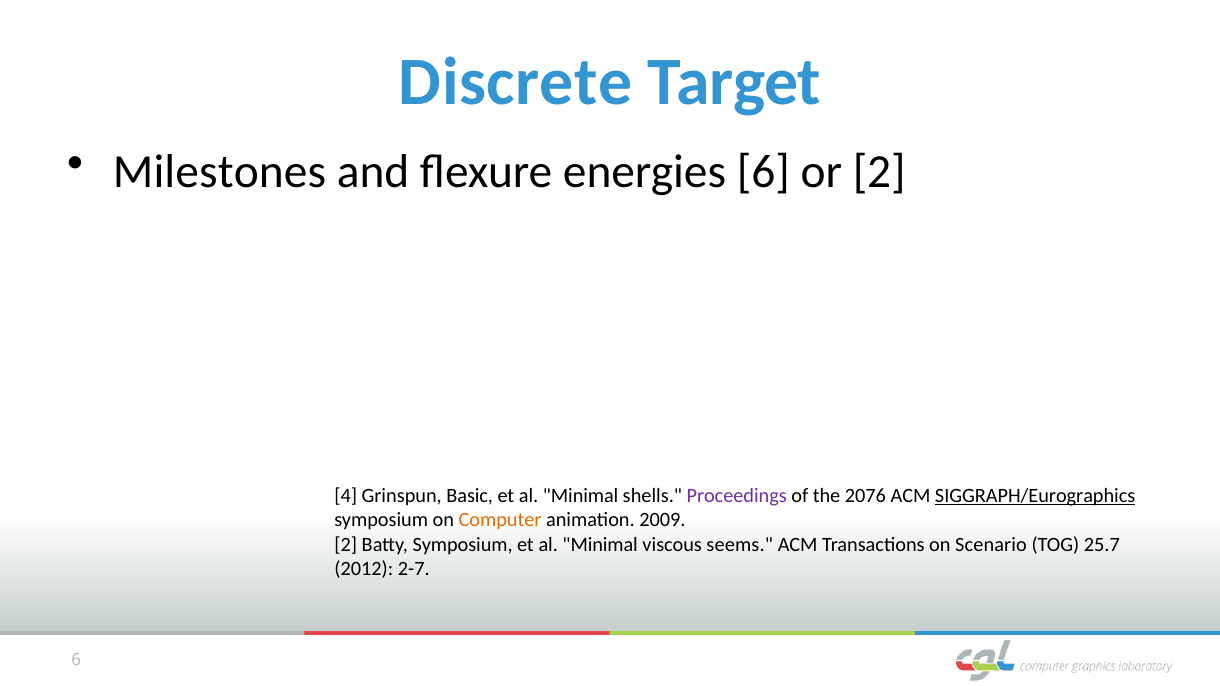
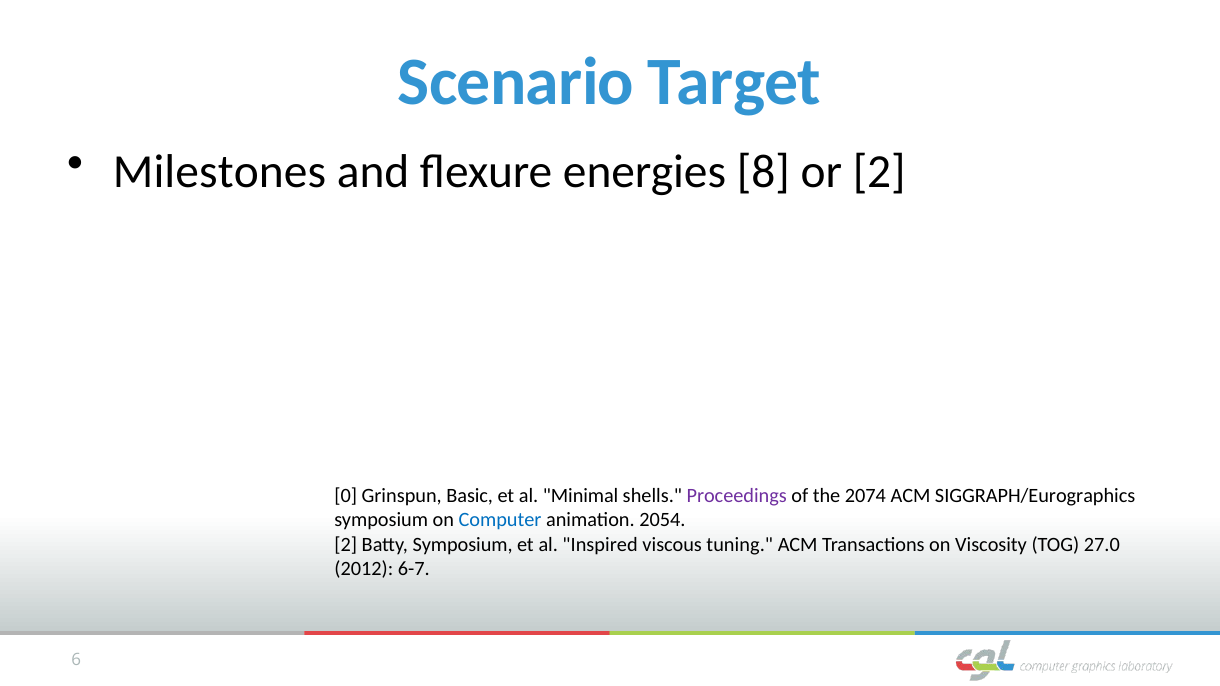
Discrete: Discrete -> Scenario
energies 6: 6 -> 8
4: 4 -> 0
2076: 2076 -> 2074
SIGGRAPH/Eurographics underline: present -> none
Computer colour: orange -> blue
2009: 2009 -> 2054
Minimal at (600, 545): Minimal -> Inspired
seems: seems -> tuning
Scenario: Scenario -> Viscosity
25.7: 25.7 -> 27.0
2-7: 2-7 -> 6-7
